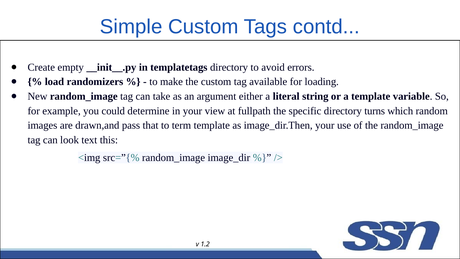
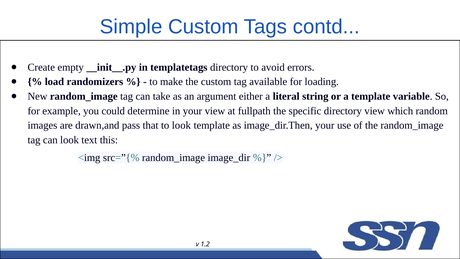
directory turns: turns -> view
to term: term -> look
